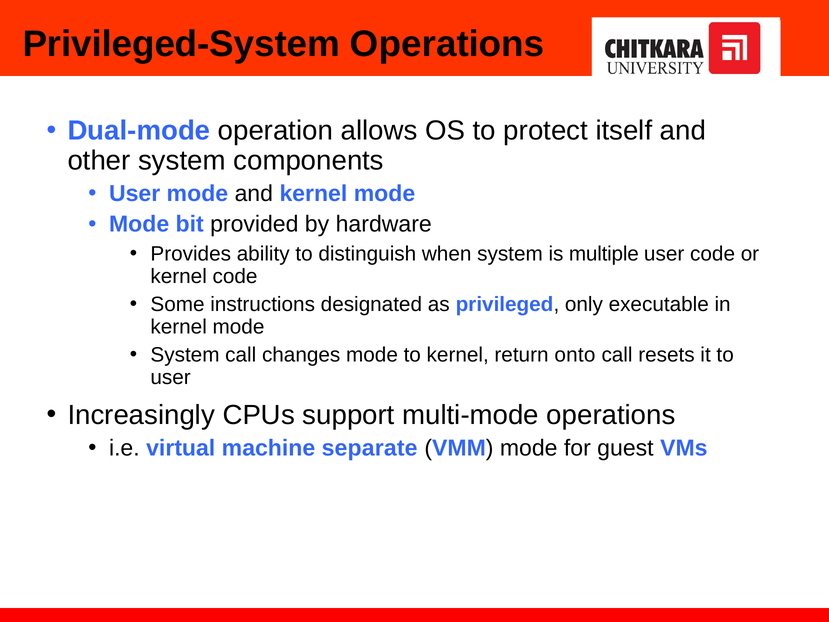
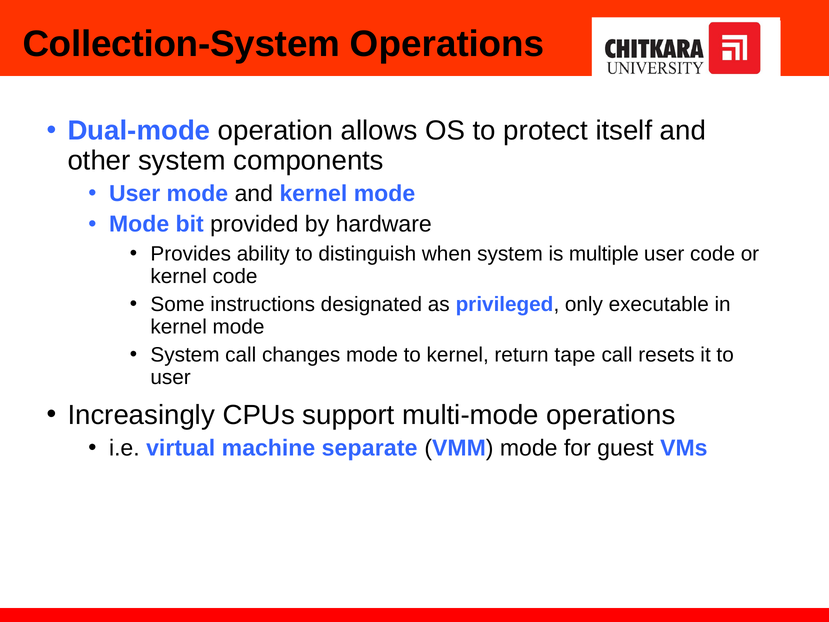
Privileged-System: Privileged-System -> Collection-System
onto: onto -> tape
